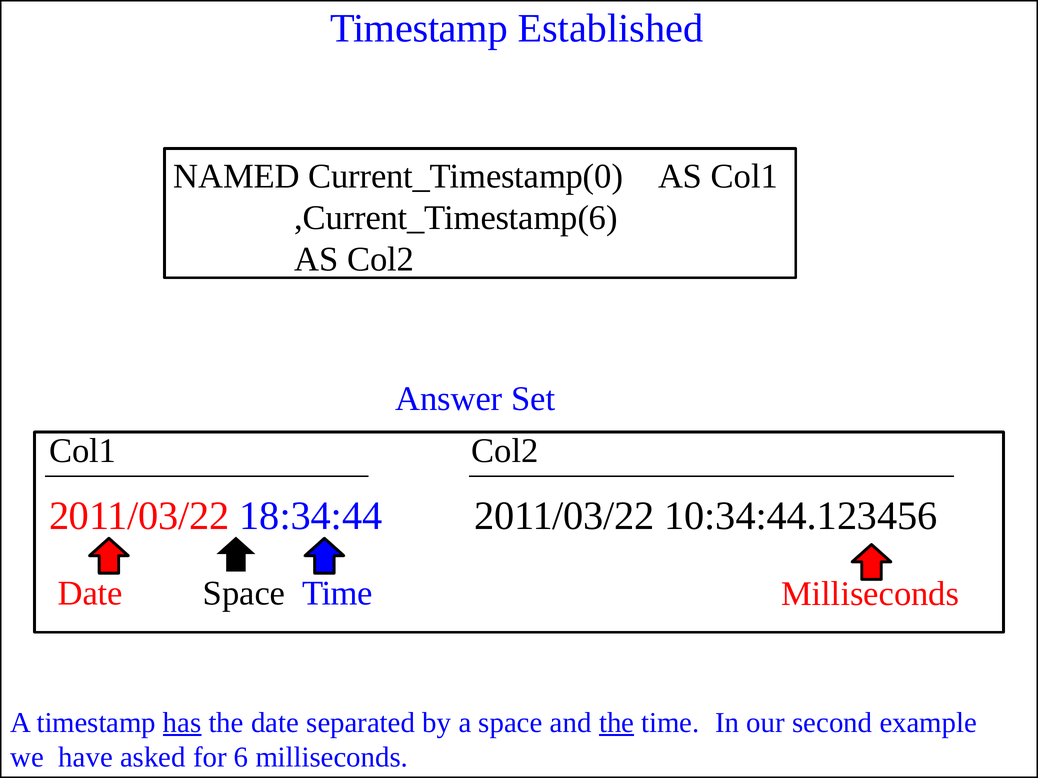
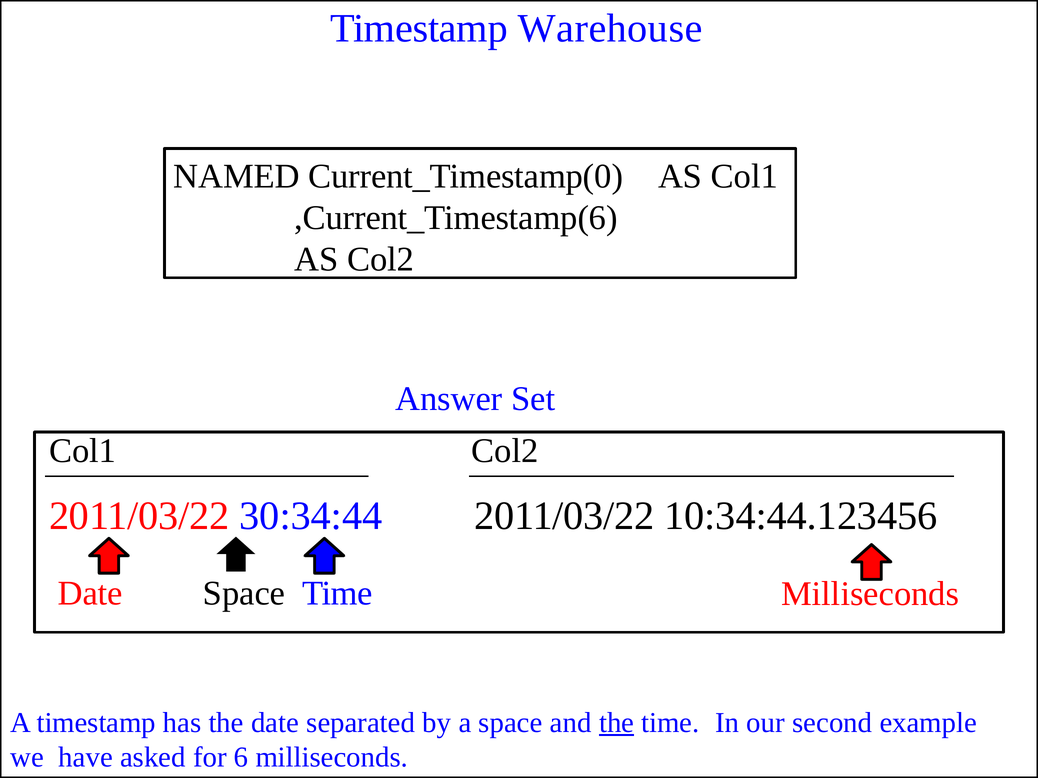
Established: Established -> Warehouse
18:34:44: 18:34:44 -> 30:34:44
has underline: present -> none
